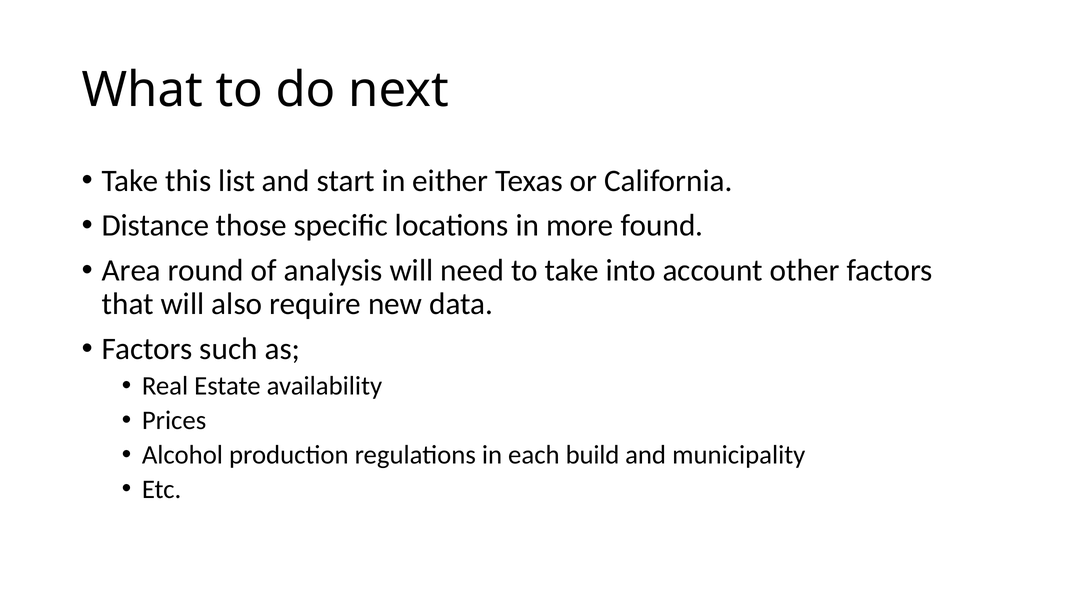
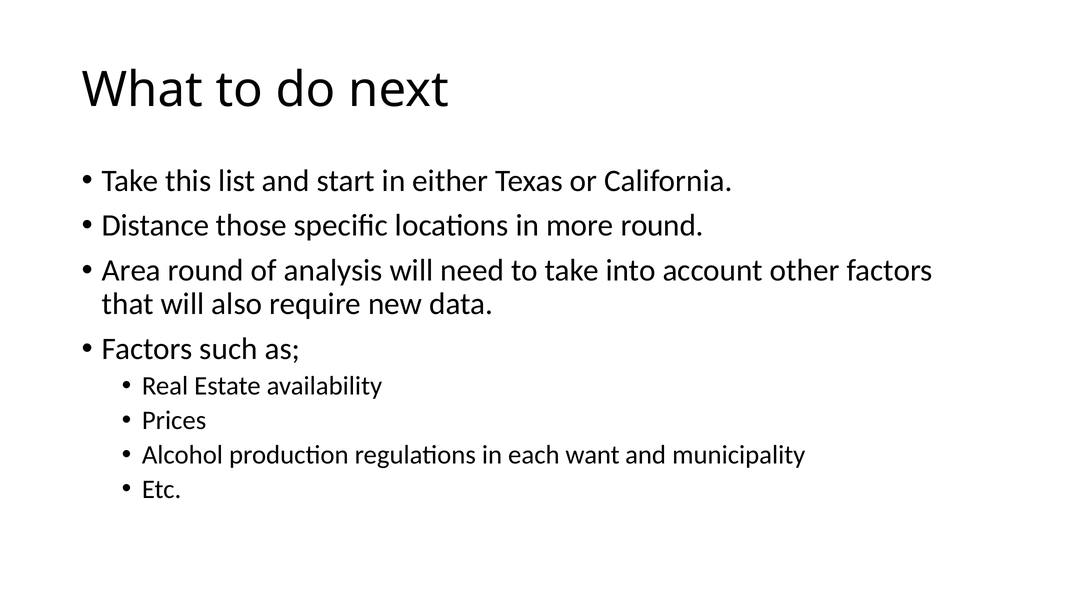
more found: found -> round
build: build -> want
